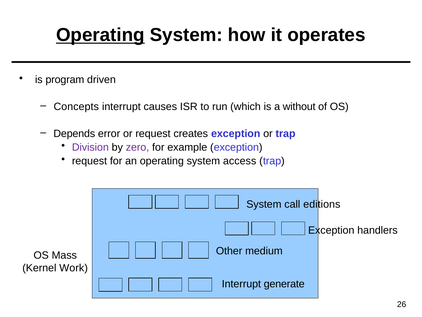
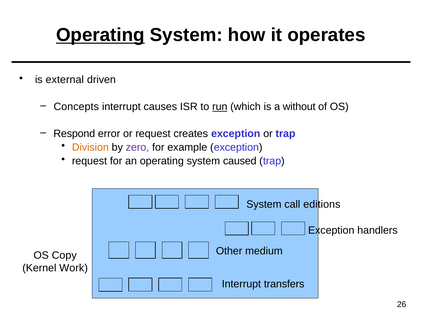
program: program -> external
run underline: none -> present
Depends: Depends -> Respond
Division colour: purple -> orange
access: access -> caused
Mass: Mass -> Copy
generate: generate -> transfers
